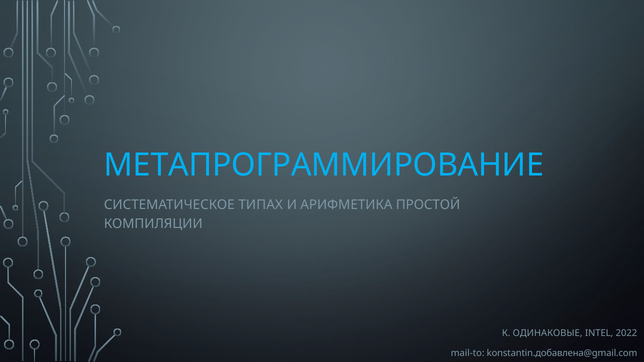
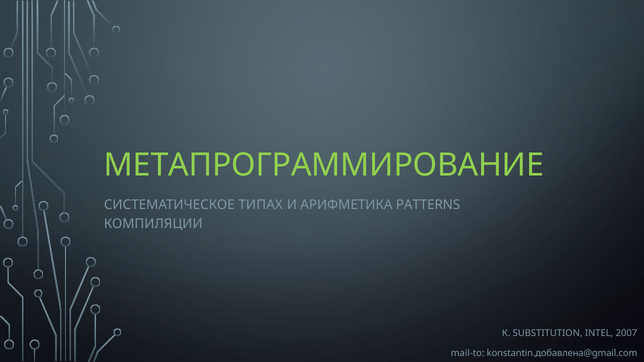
МЕТАПРОГРАММИРОВАНИЕ colour: light blue -> light green
ПРОСТОЙ: ПРОСТОЙ -> PATTERNS
ОДИНАКОВЫЕ: ОДИНАКОВЫЕ -> SUBSTITUTION
2022: 2022 -> 2007
